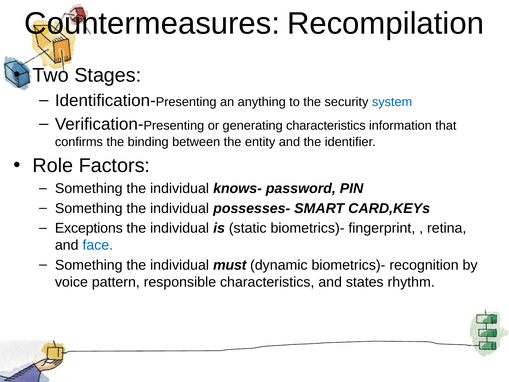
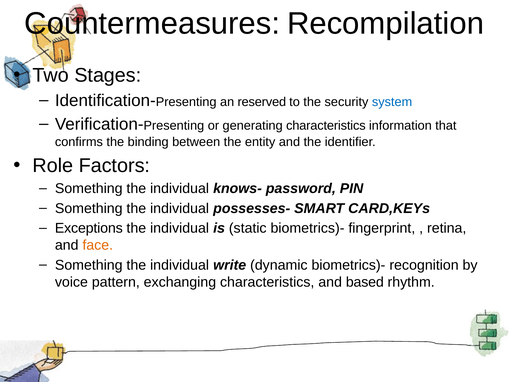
anything: anything -> reserved
face colour: blue -> orange
must: must -> write
responsible: responsible -> exchanging
states: states -> based
